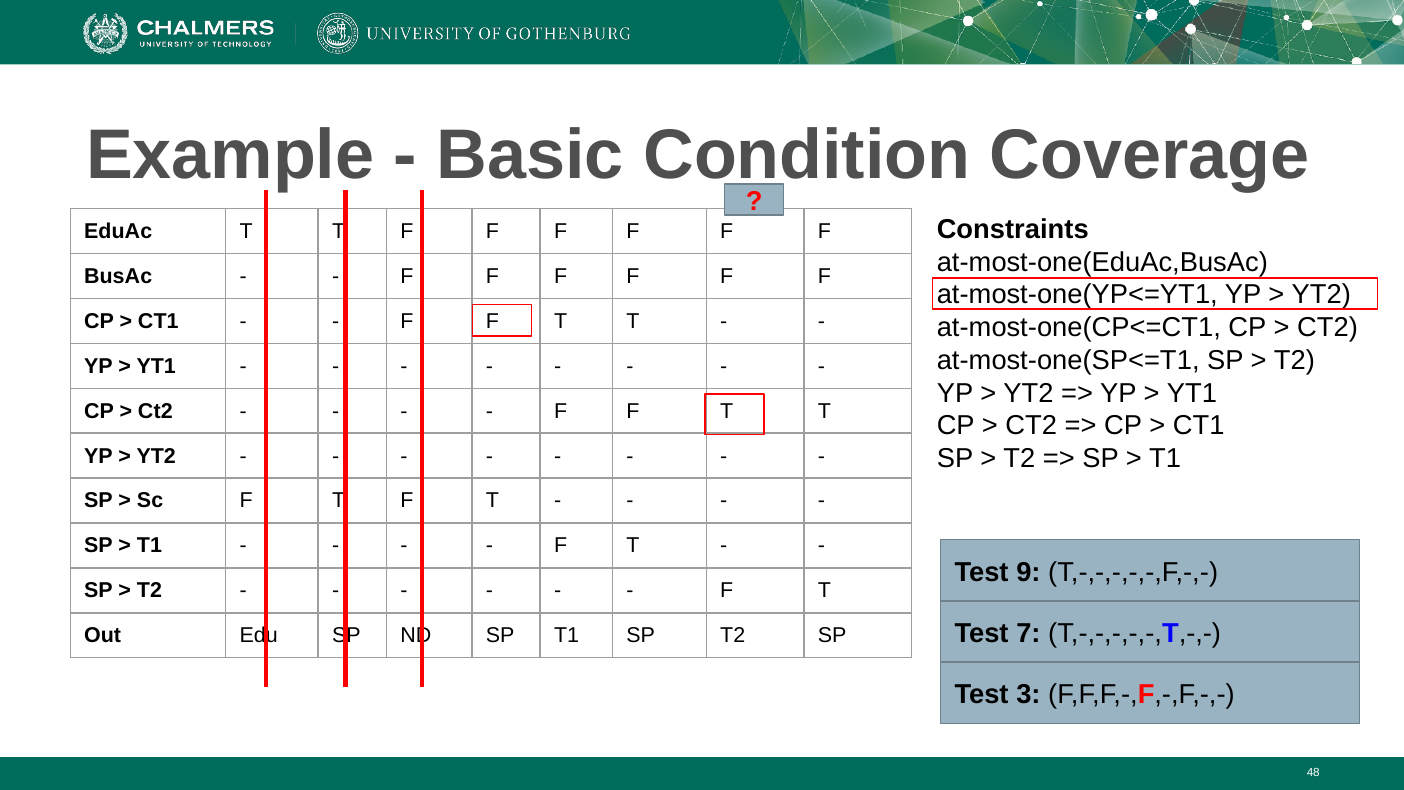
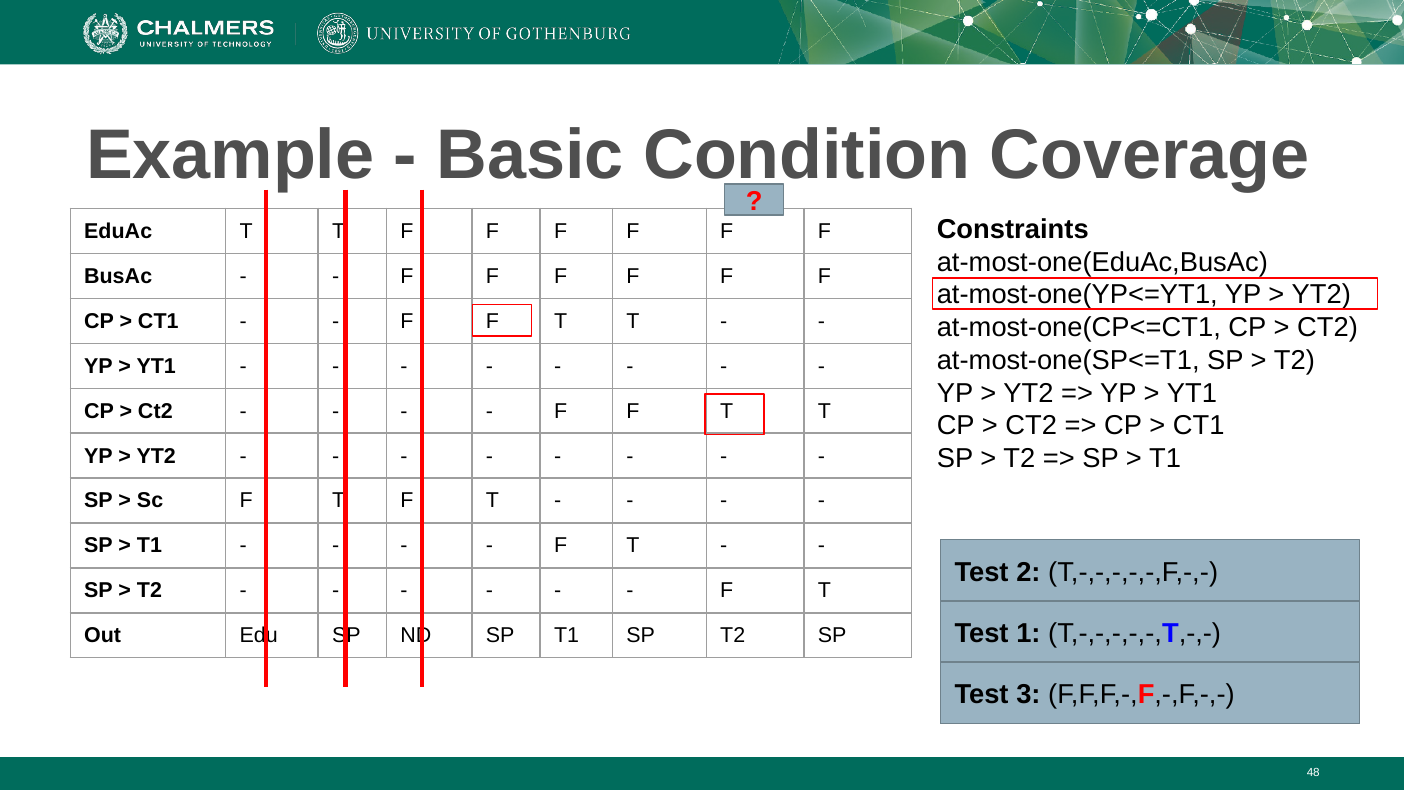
9: 9 -> 2
7: 7 -> 1
